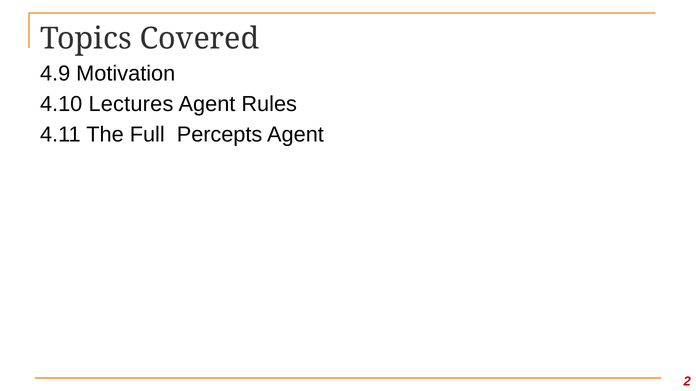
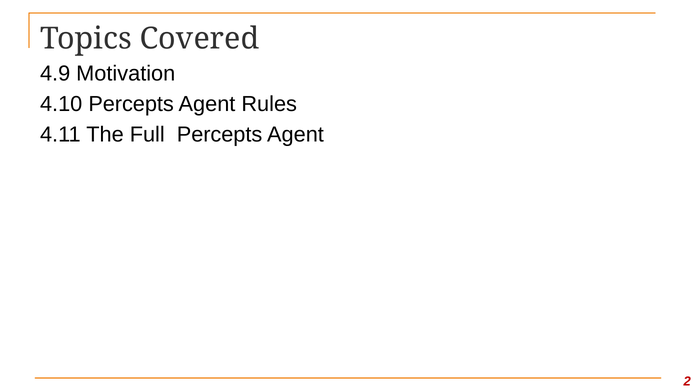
4.10 Lectures: Lectures -> Percepts
